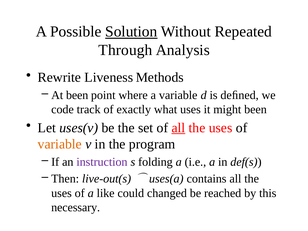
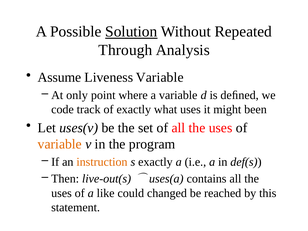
Rewrite: Rewrite -> Assume
Liveness Methods: Methods -> Variable
At been: been -> only
all at (178, 128) underline: present -> none
instruction colour: purple -> orange
s folding: folding -> exactly
necessary: necessary -> statement
